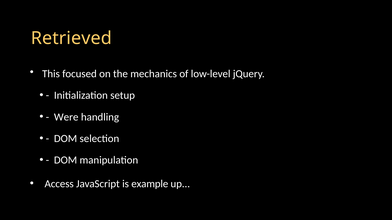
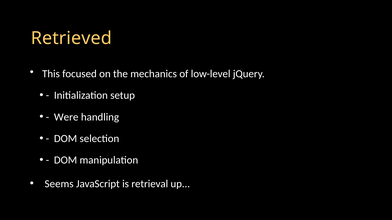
Access: Access -> Seems
example: example -> retrieval
